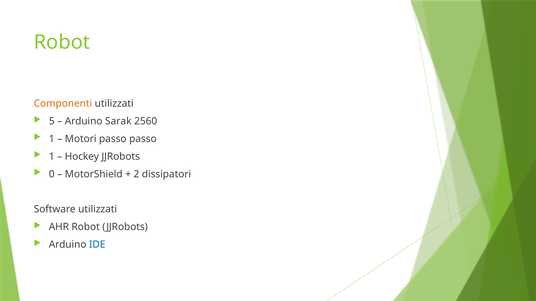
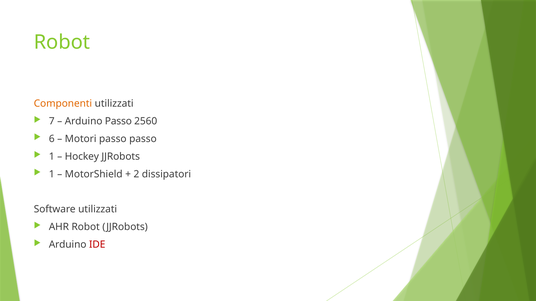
5: 5 -> 7
Arduino Sarak: Sarak -> Passo
1 at (52, 139): 1 -> 6
0 at (52, 174): 0 -> 1
IDE colour: blue -> red
